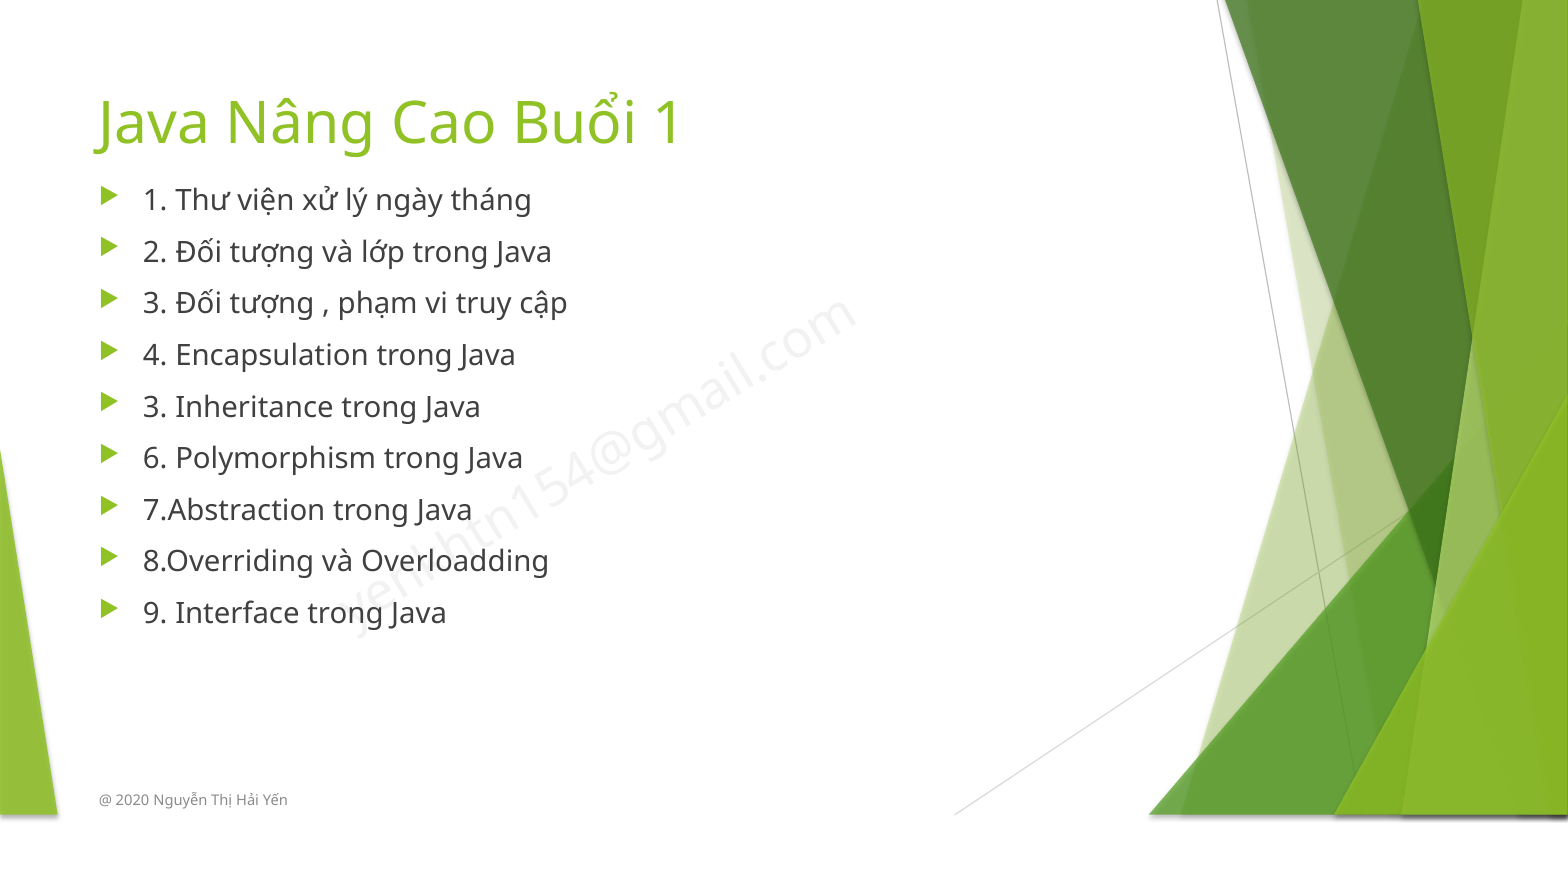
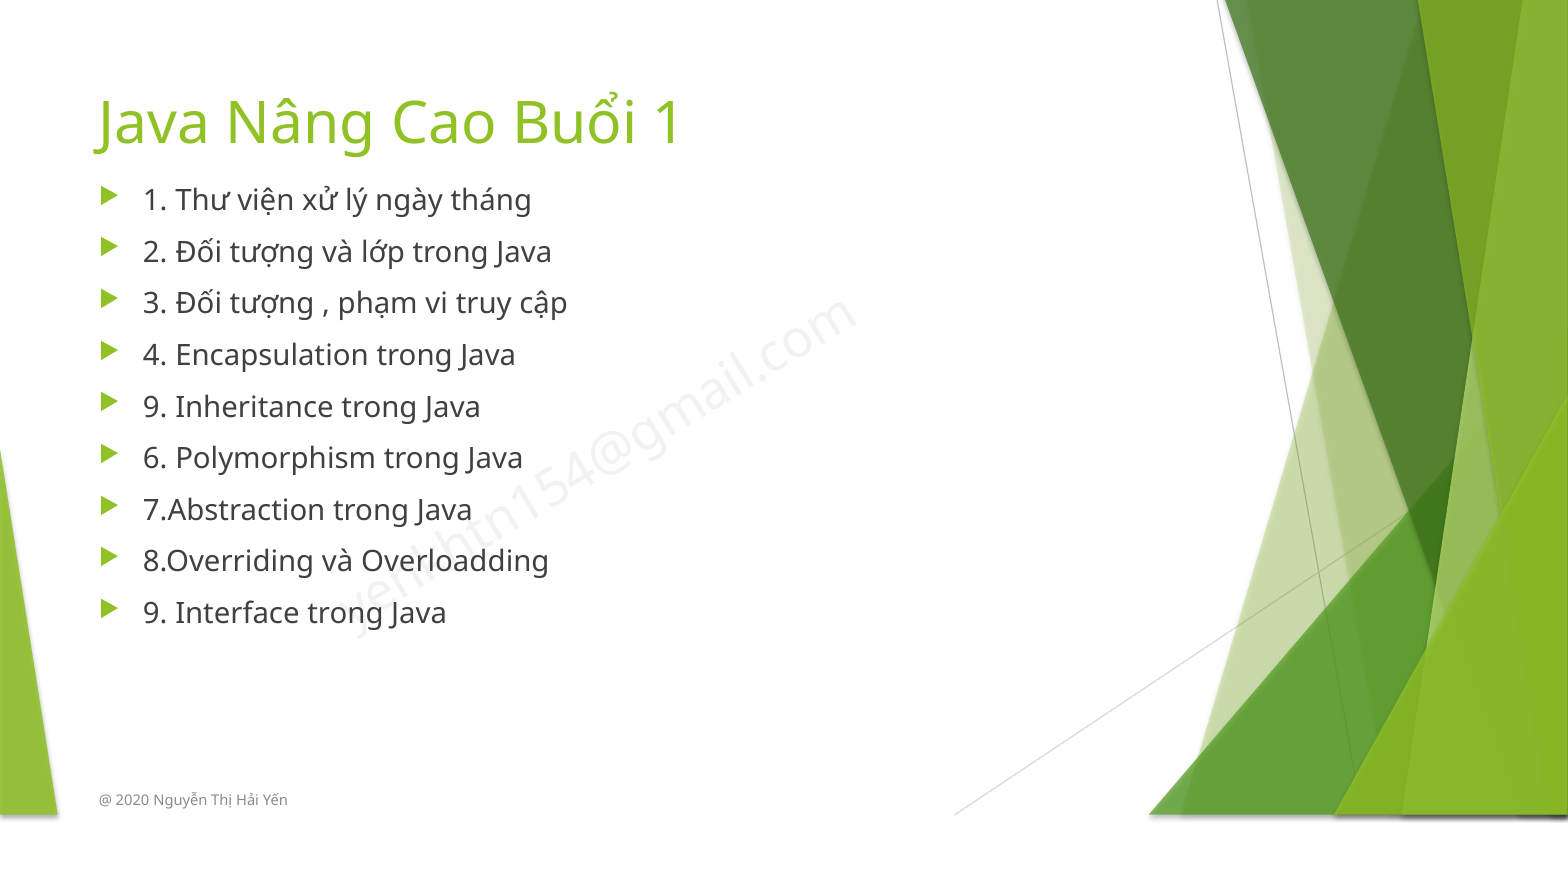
3 at (155, 407): 3 -> 9
